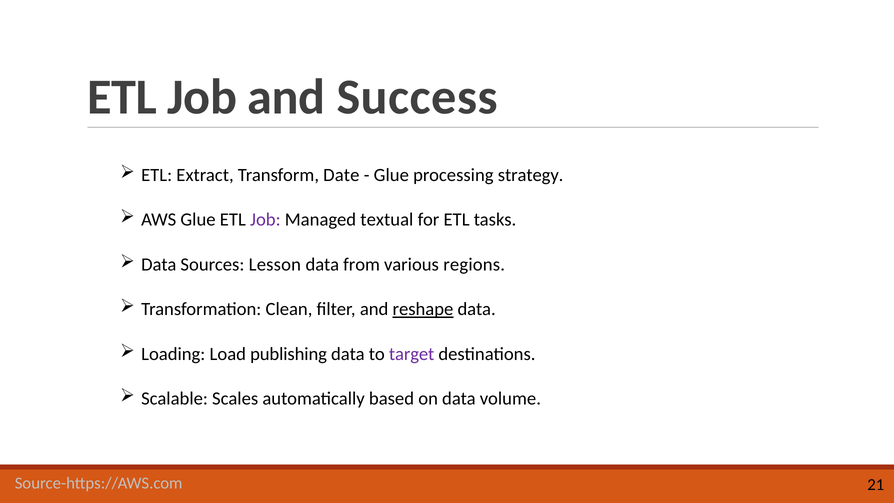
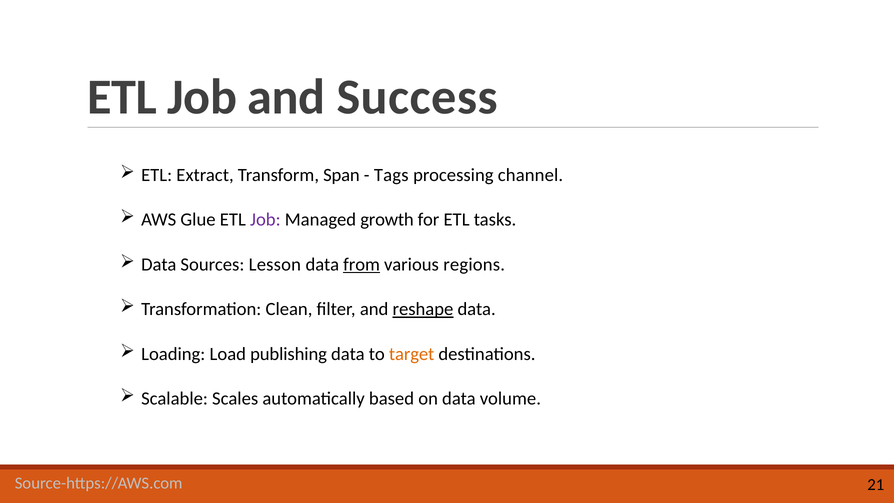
Date: Date -> Span
Glue at (391, 175): Glue -> Tags
strategy: strategy -> channel
textual: textual -> growth
from underline: none -> present
target colour: purple -> orange
